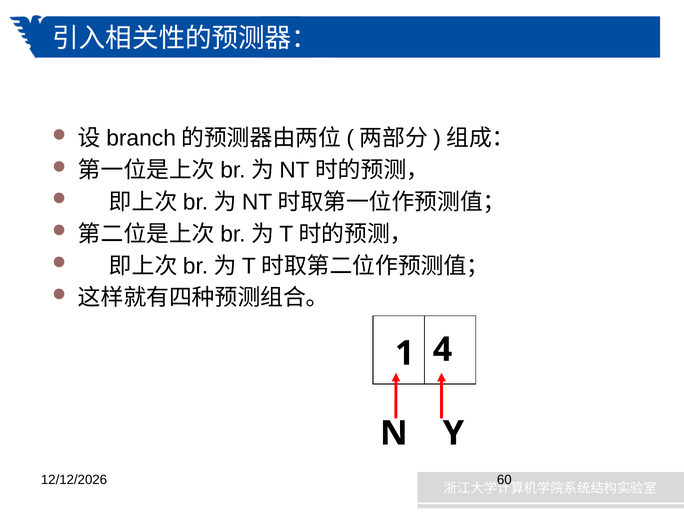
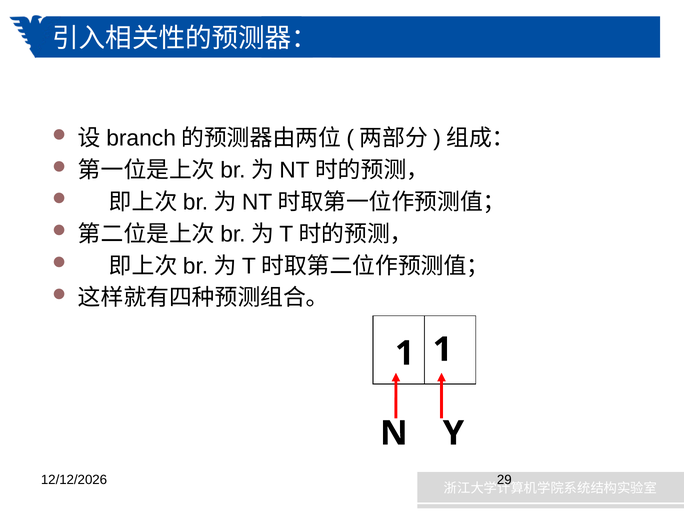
1 4: 4 -> 1
60: 60 -> 29
